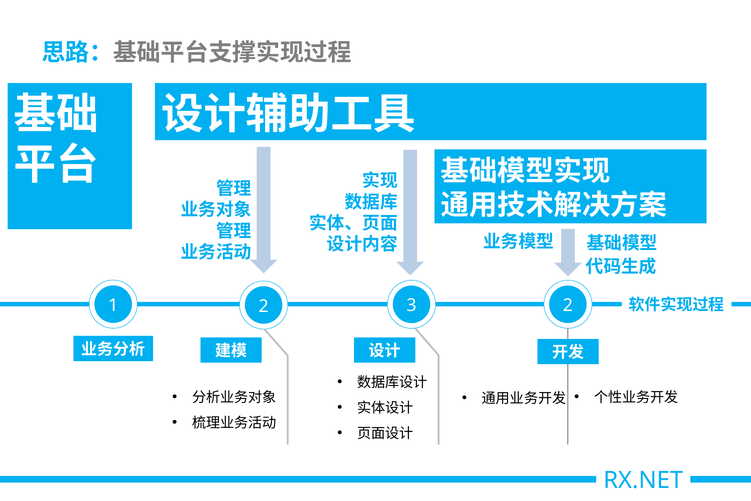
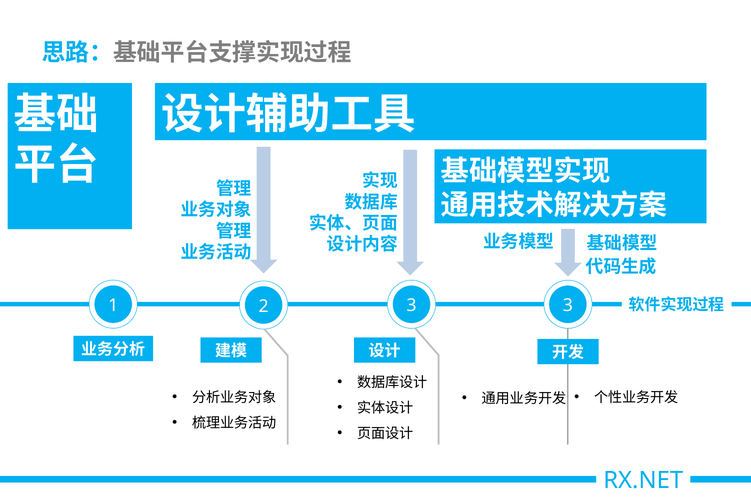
3 2: 2 -> 3
